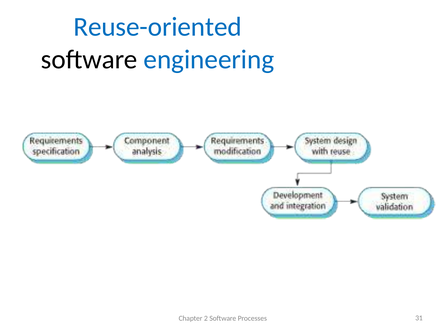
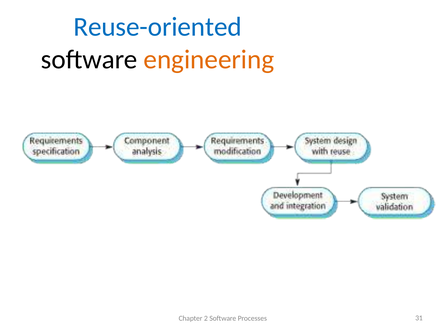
engineering colour: blue -> orange
